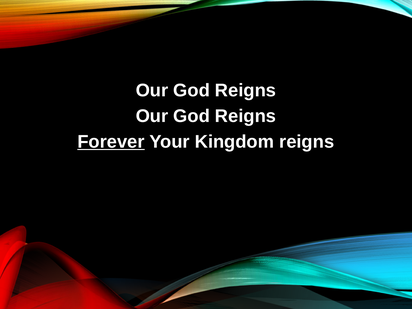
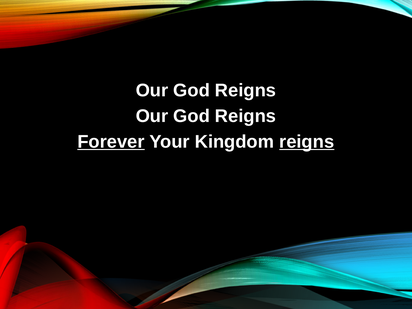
reigns at (307, 142) underline: none -> present
